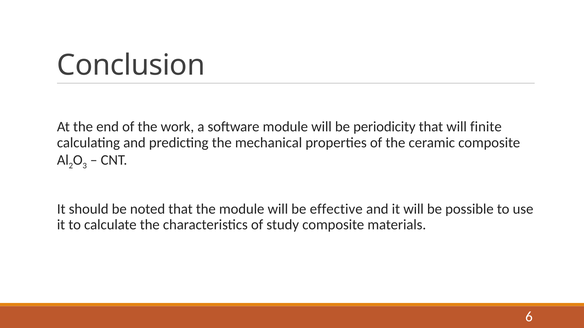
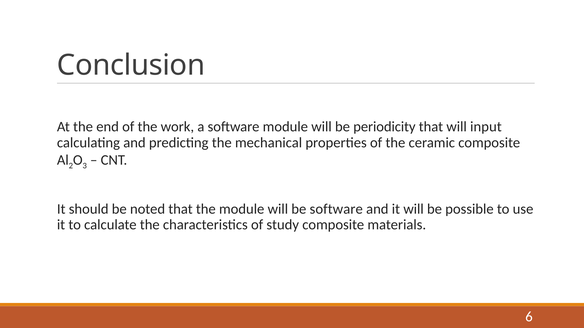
finite: finite -> input
be effective: effective -> software
